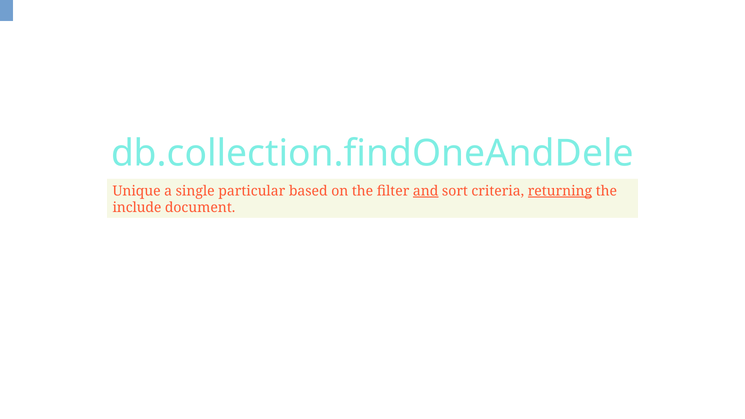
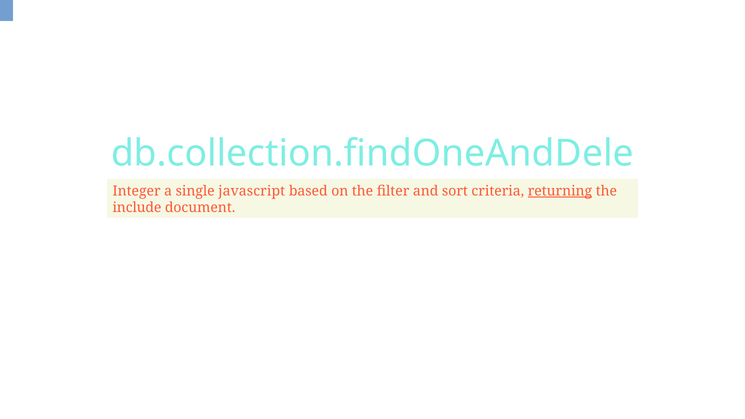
Unique: Unique -> Integer
particular: particular -> javascript
and underline: present -> none
